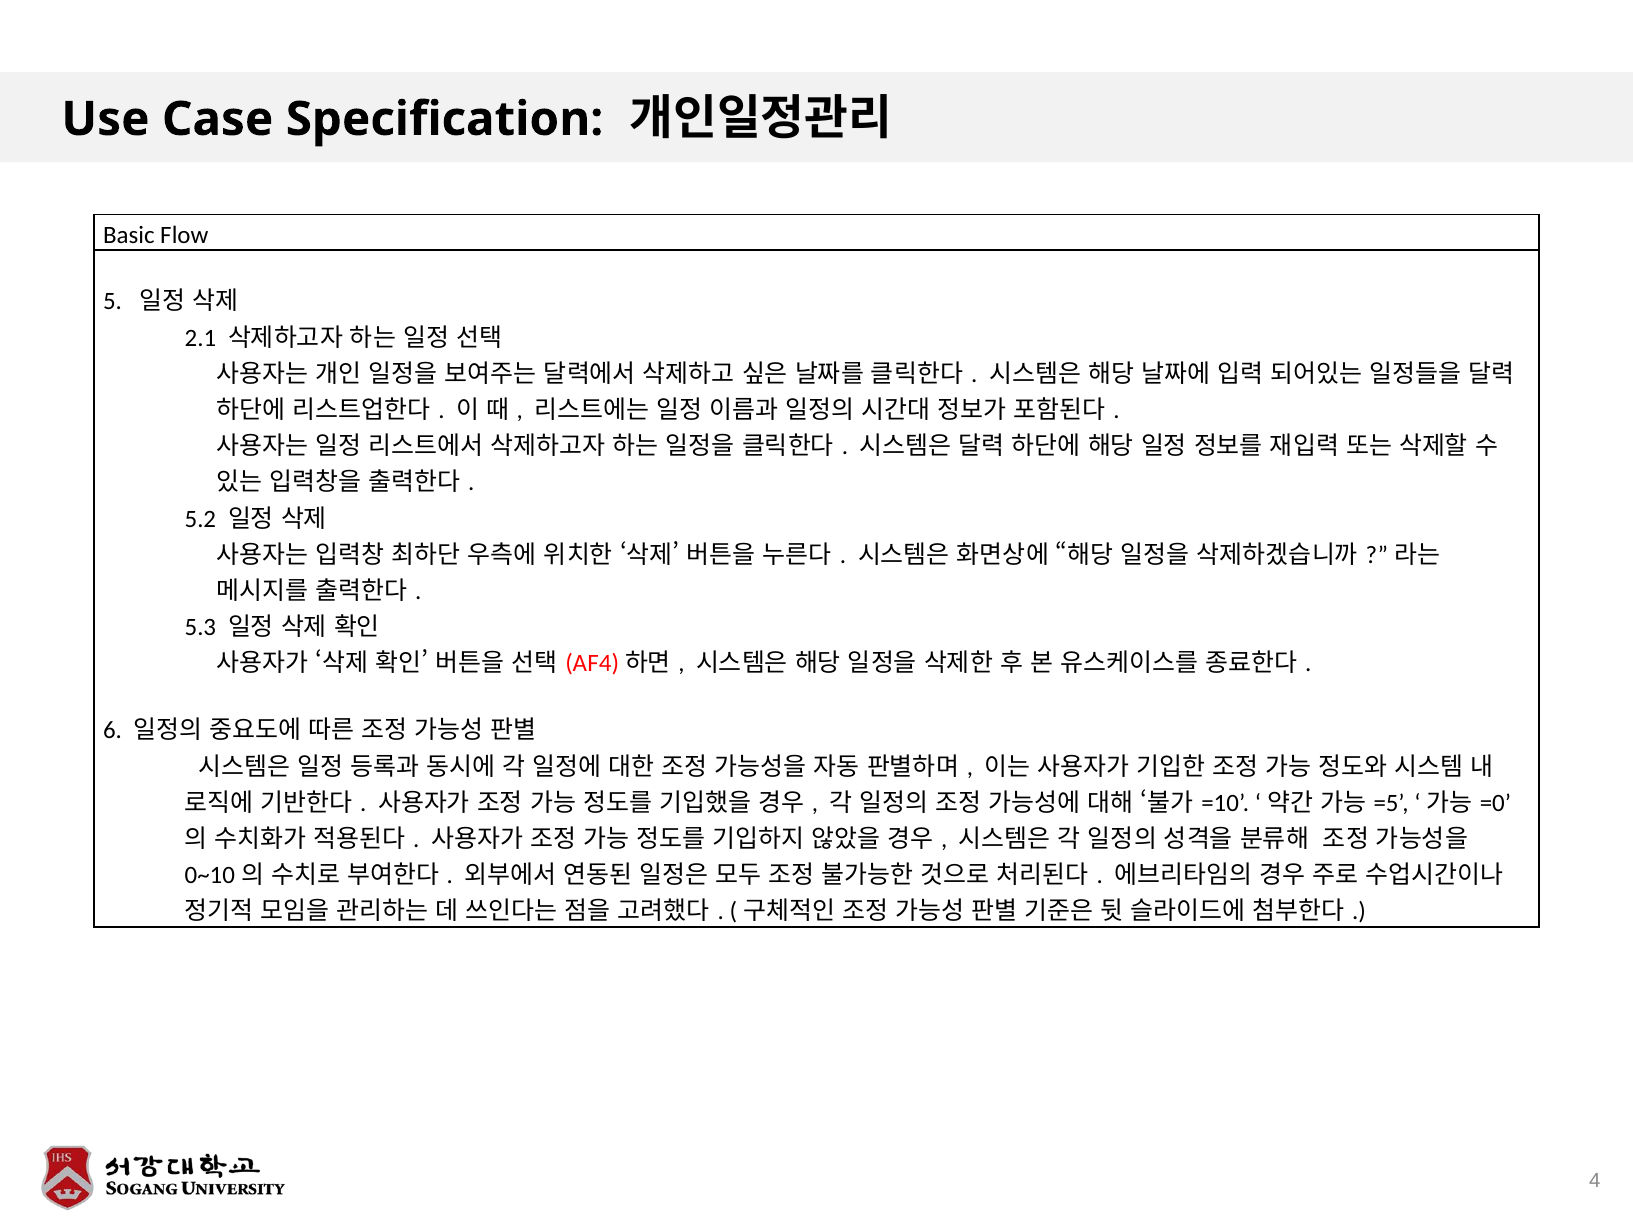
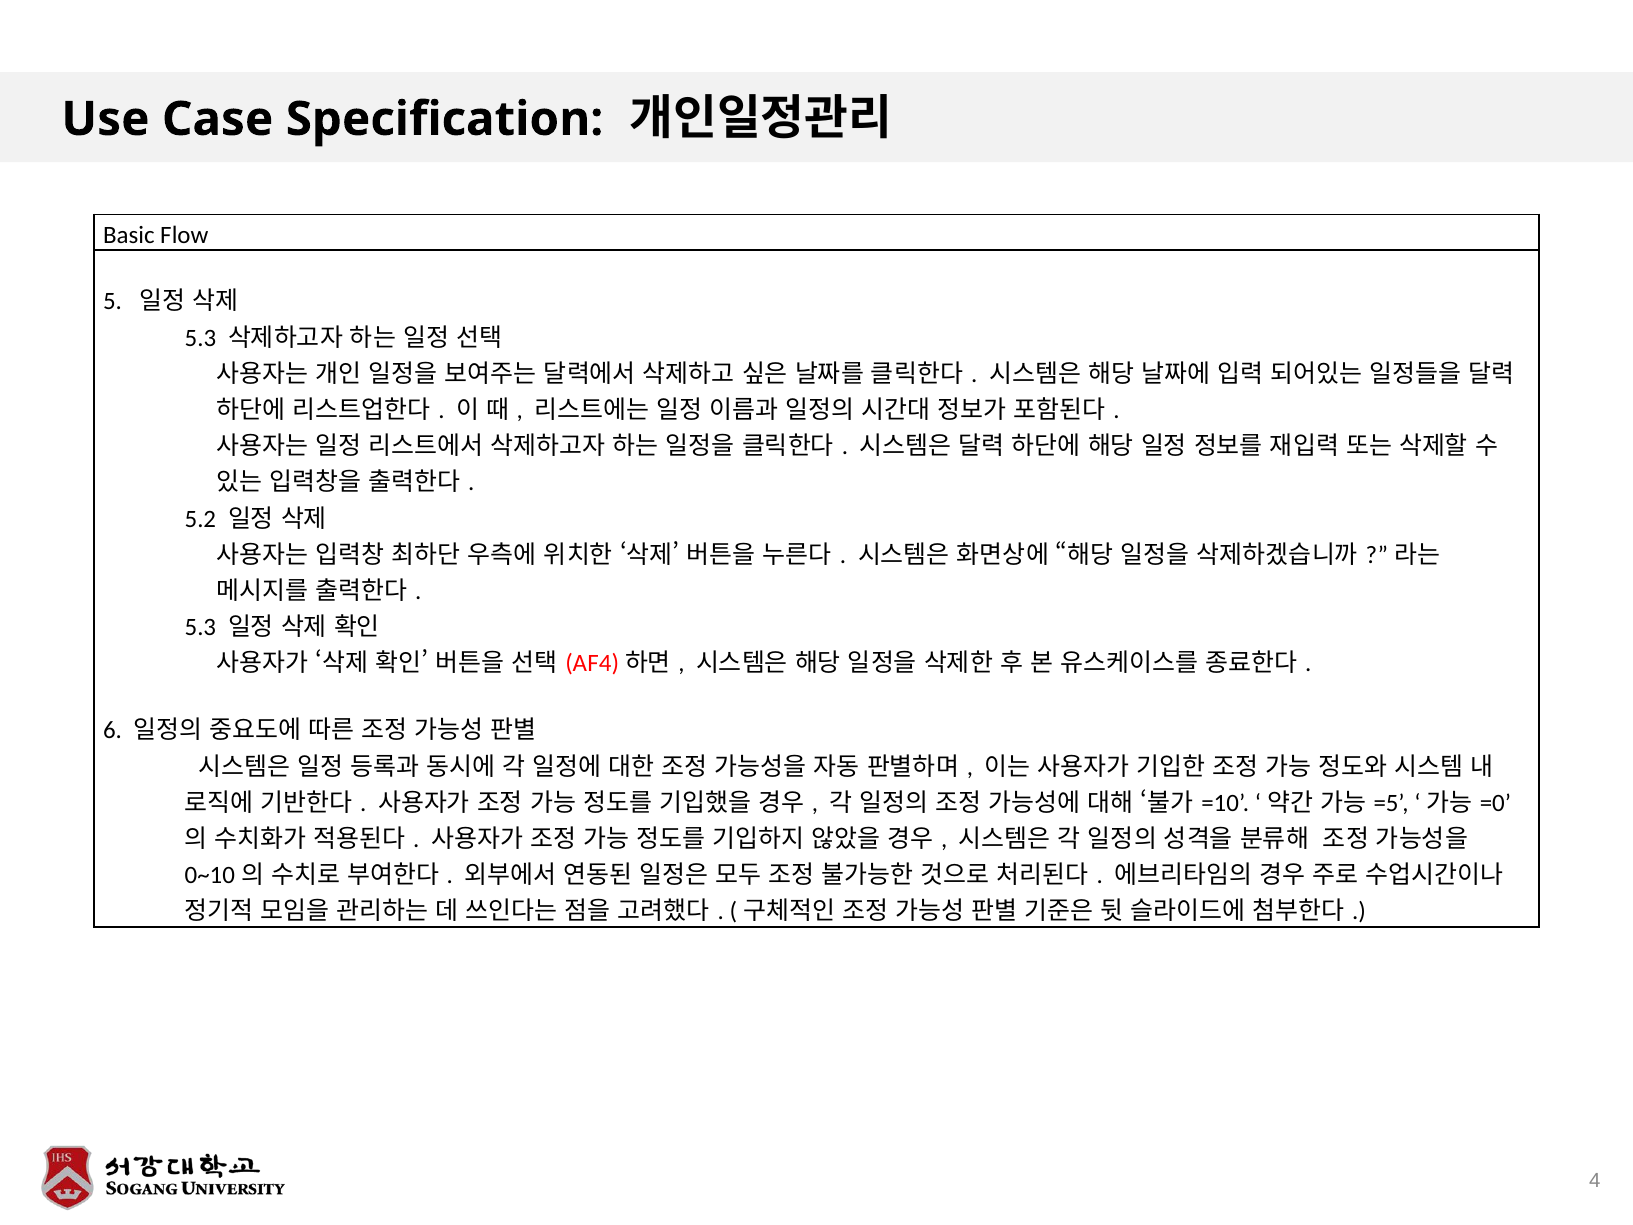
2.1 at (200, 338): 2.1 -> 5.3
